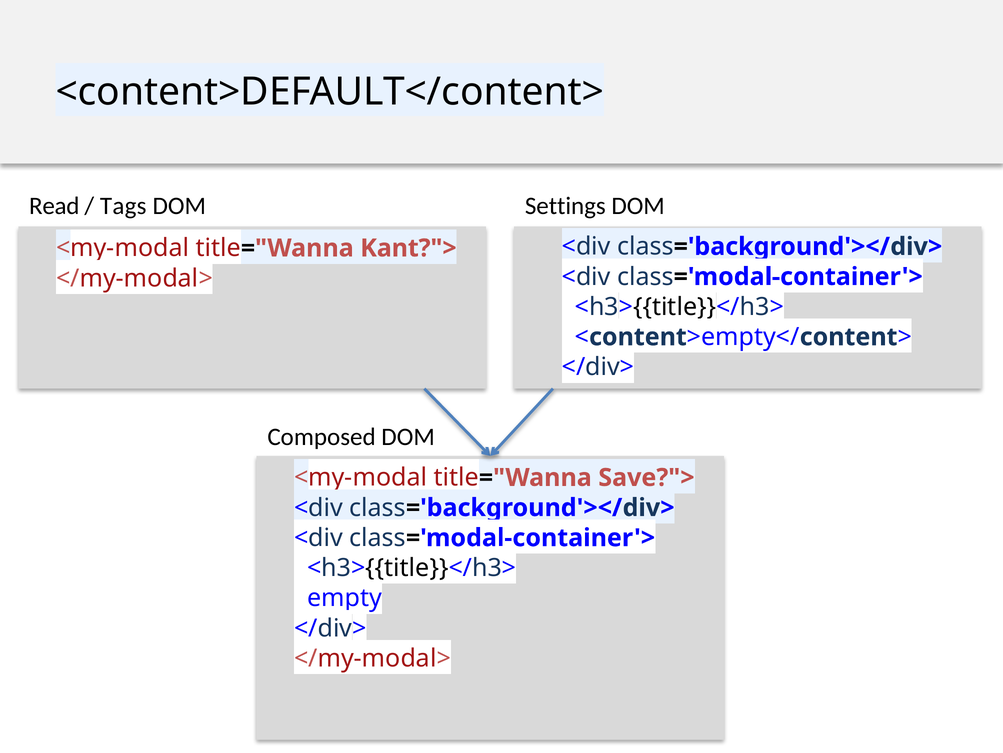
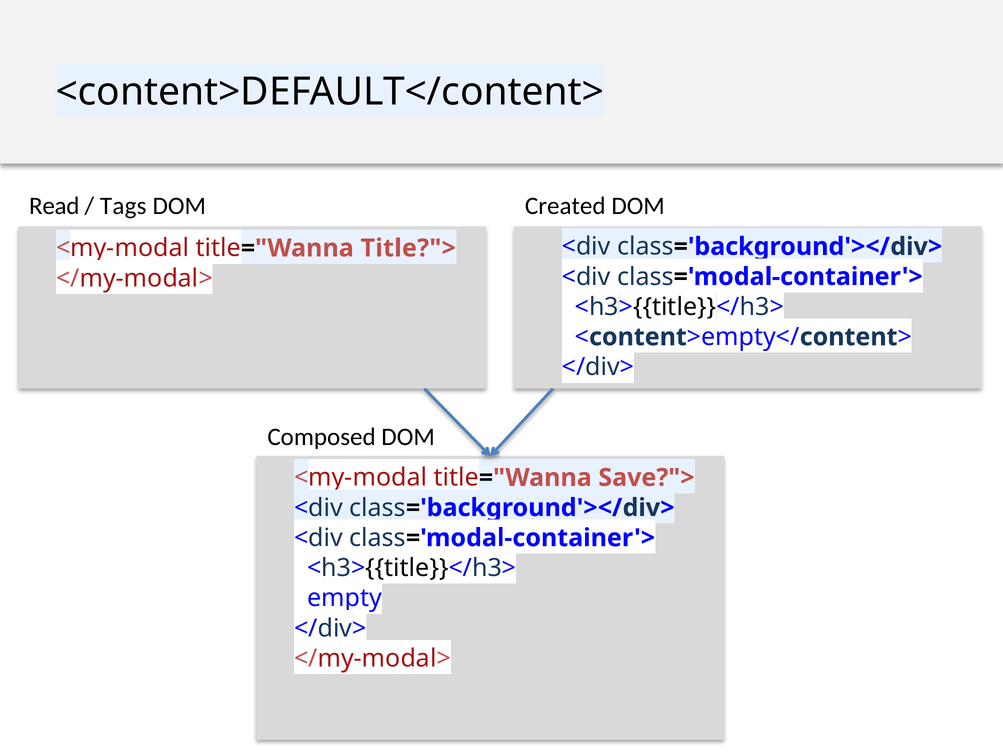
Settings: Settings -> Created
Kant?">: Kant?"> -> Title?">
